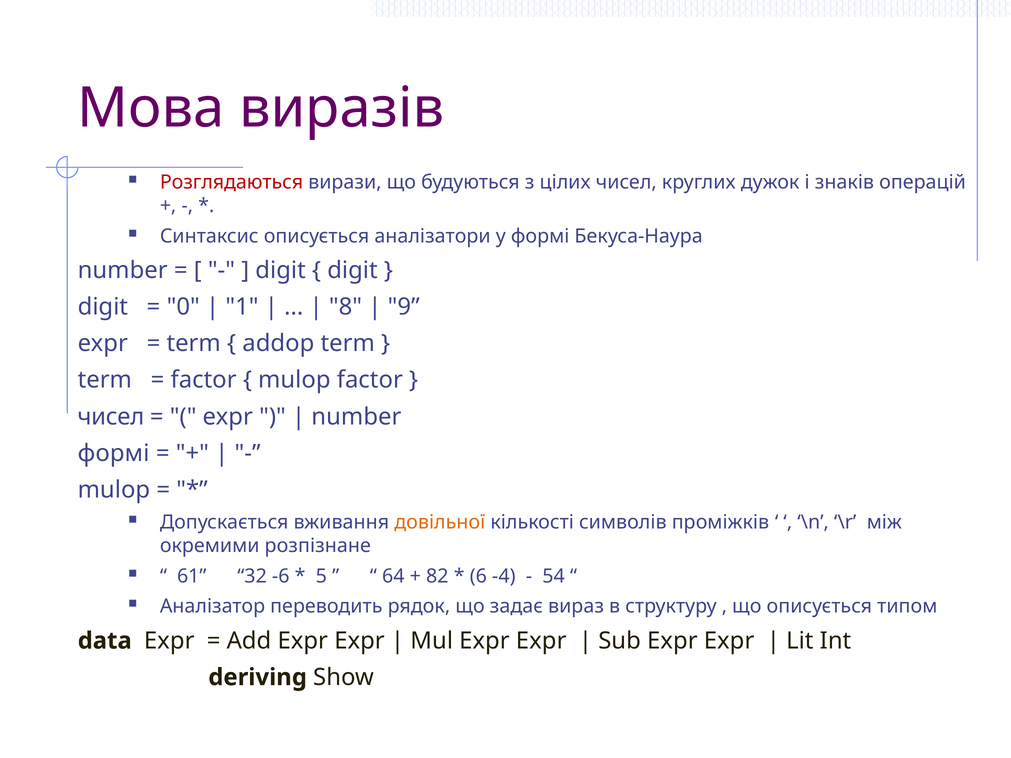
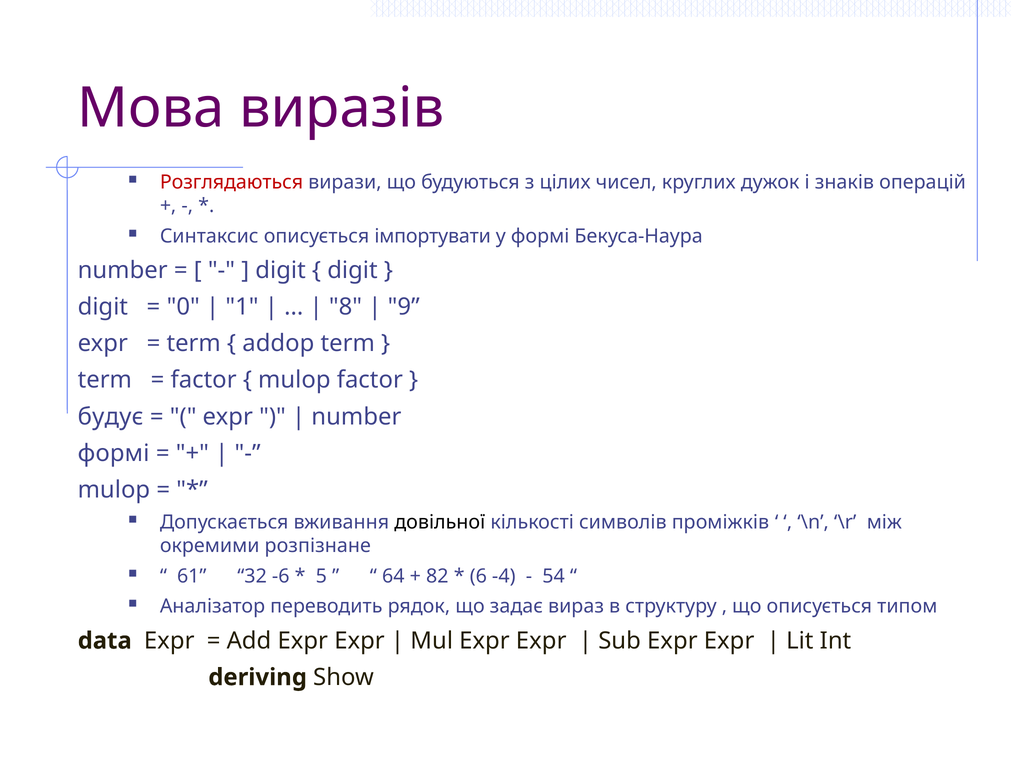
аналізатори: аналізатори -> імпортувати
чисел at (111, 417): чисел -> будує
довільної colour: orange -> black
